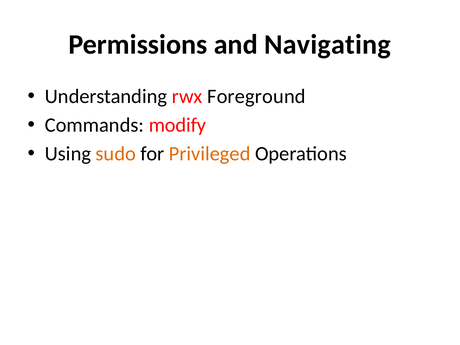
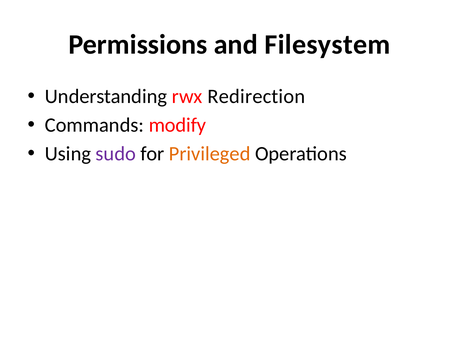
Navigating: Navigating -> Filesystem
Foreground: Foreground -> Redirection
sudo colour: orange -> purple
